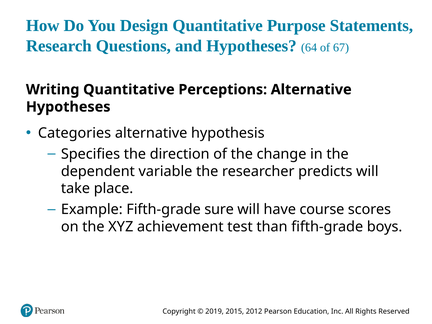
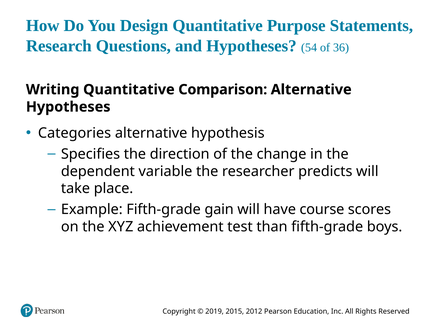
64: 64 -> 54
67: 67 -> 36
Perceptions: Perceptions -> Comparison
sure: sure -> gain
